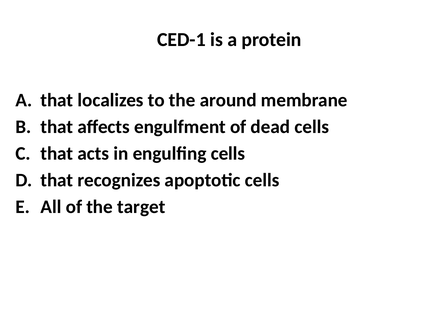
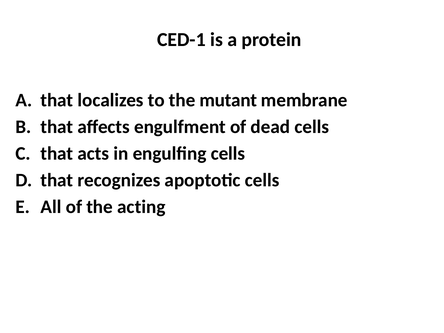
around: around -> mutant
target: target -> acting
